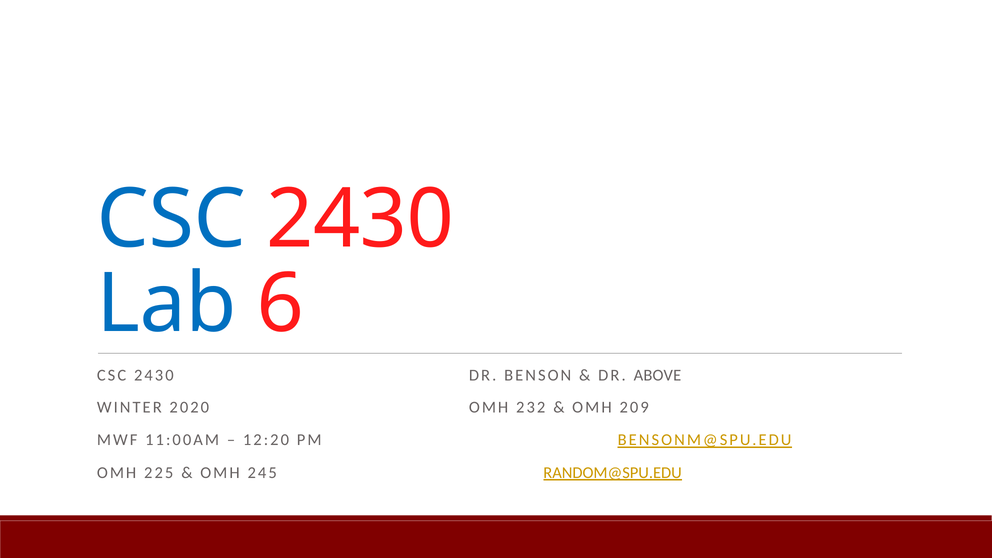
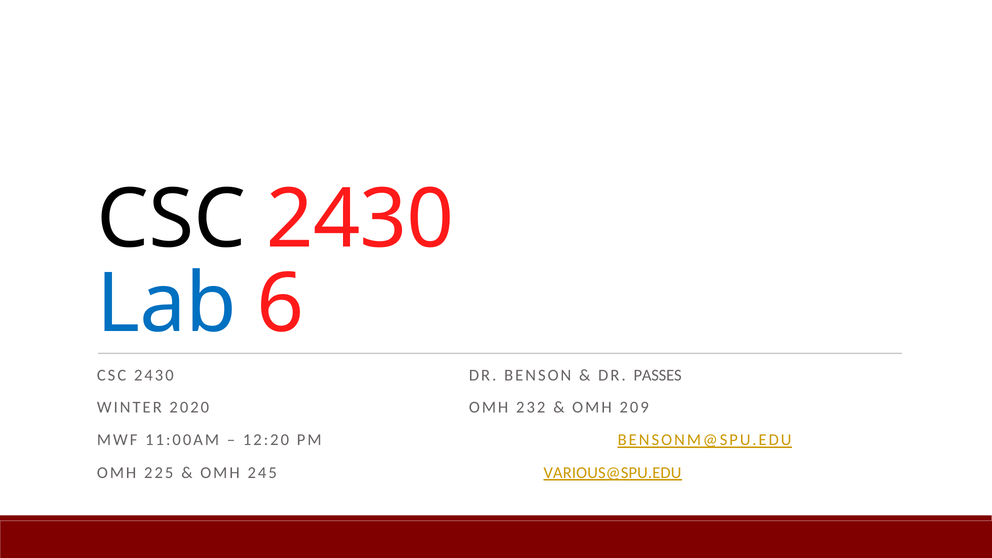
CSC at (172, 220) colour: blue -> black
ABOVE: ABOVE -> PASSES
RANDOM@SPU.EDU: RANDOM@SPU.EDU -> VARIOUS@SPU.EDU
